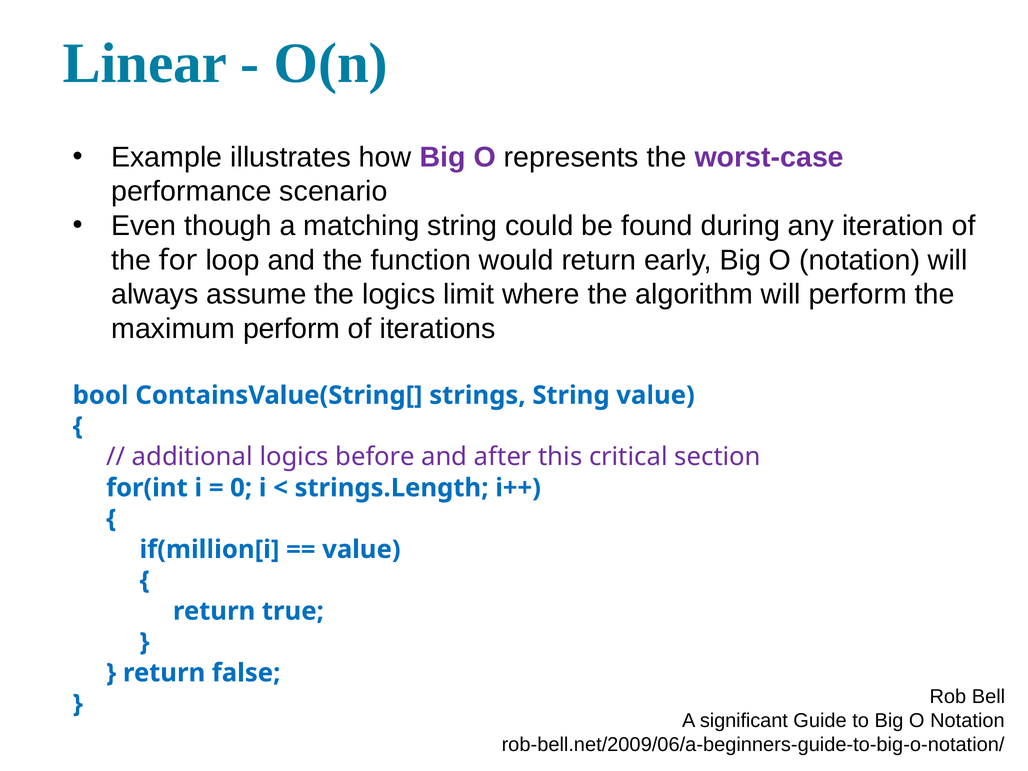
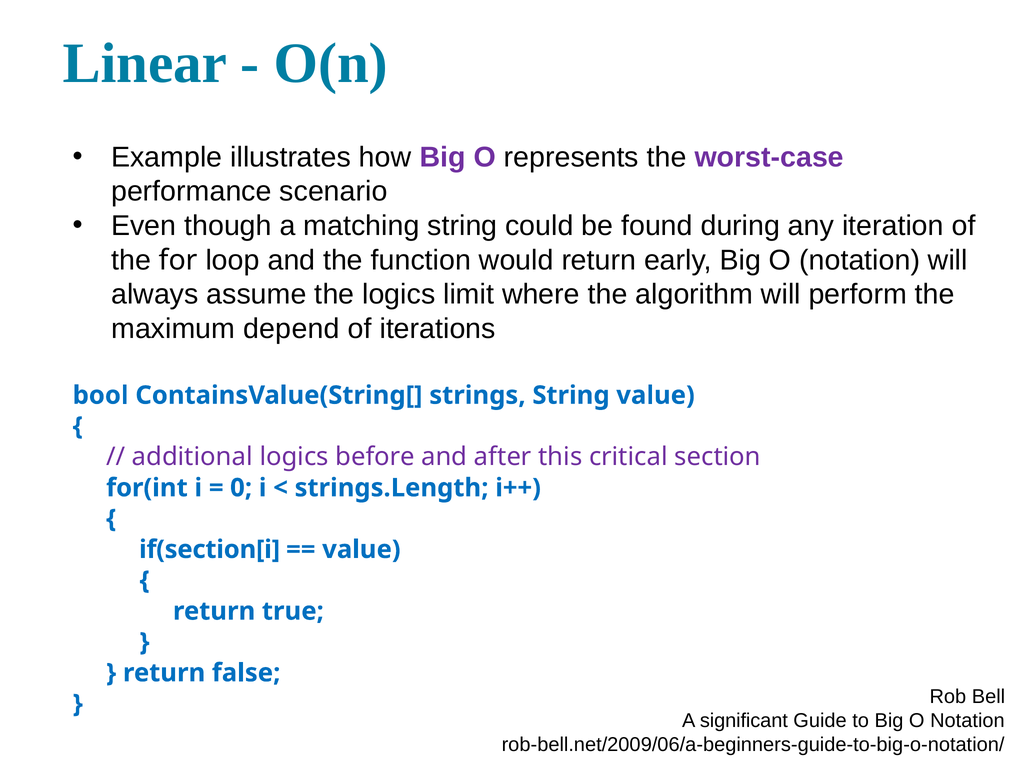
maximum perform: perform -> depend
if(million[i: if(million[i -> if(section[i
